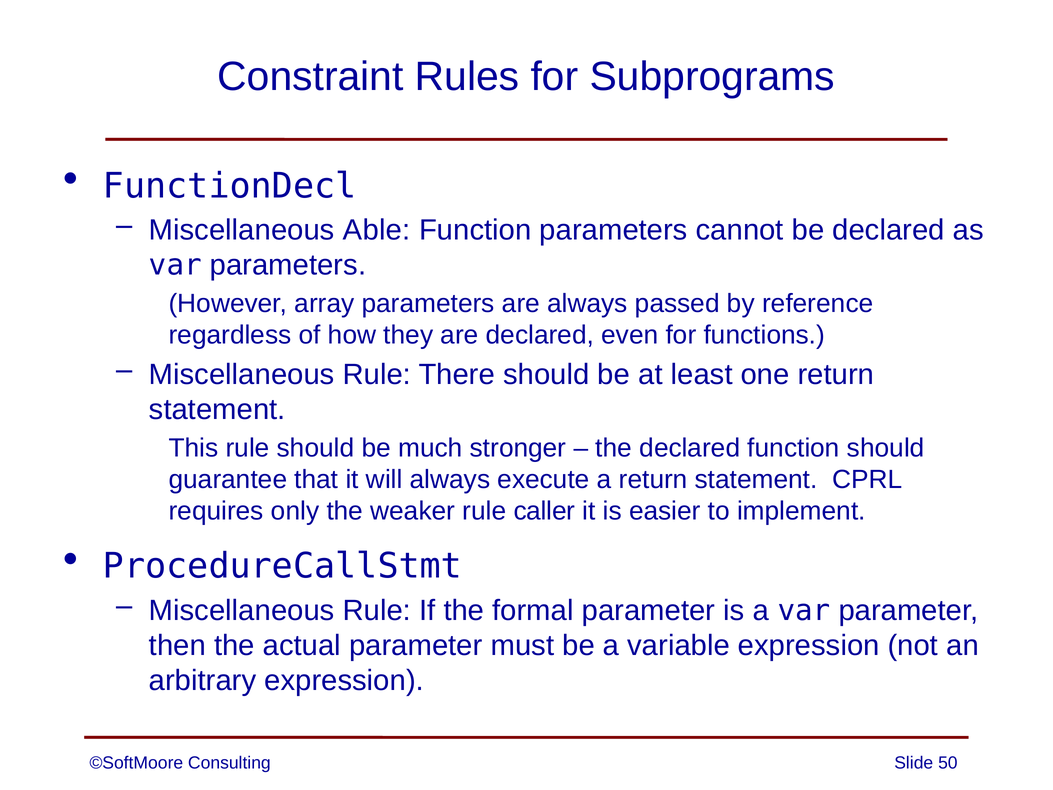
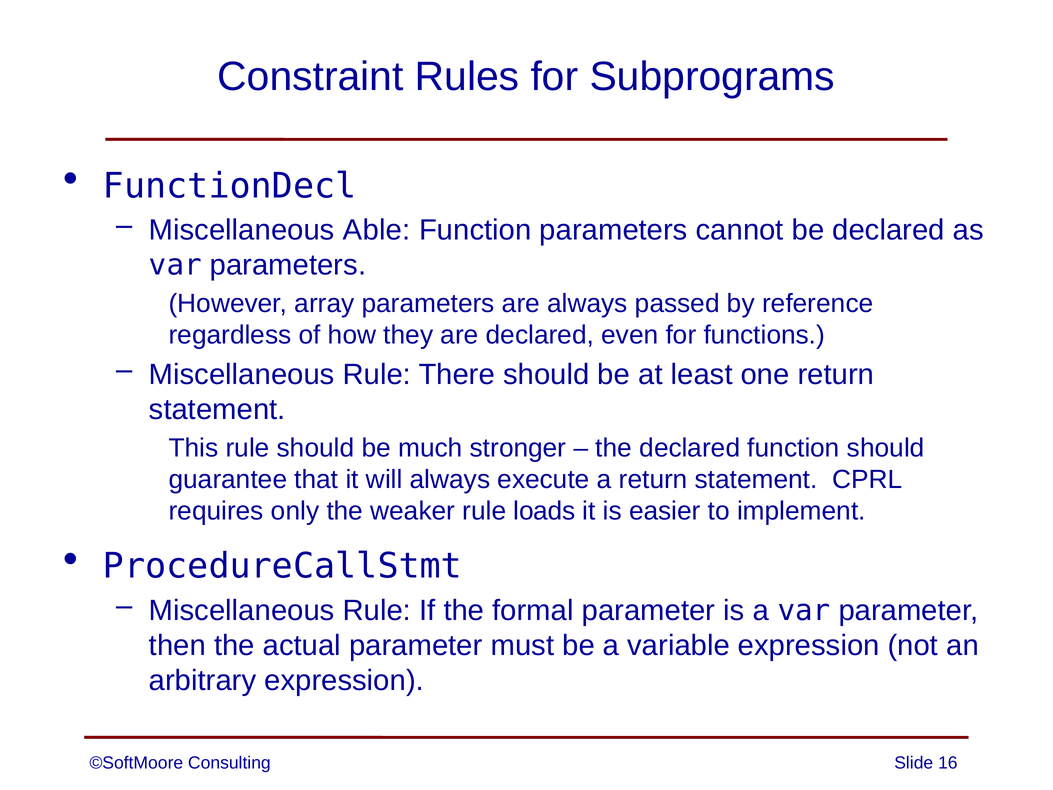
caller: caller -> loads
50: 50 -> 16
